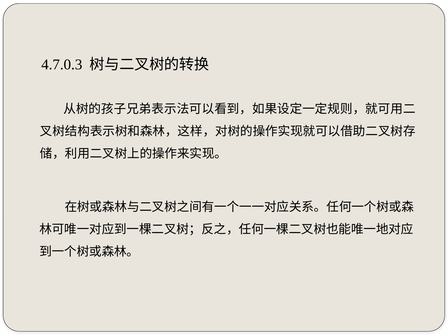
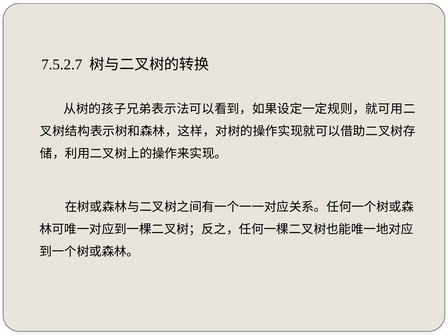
4.7.0.3: 4.7.0.3 -> 7.5.2.7
